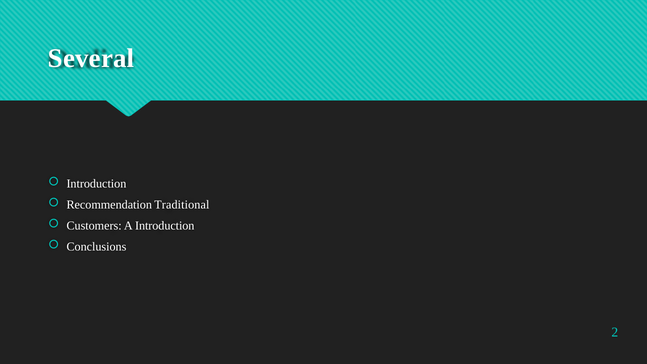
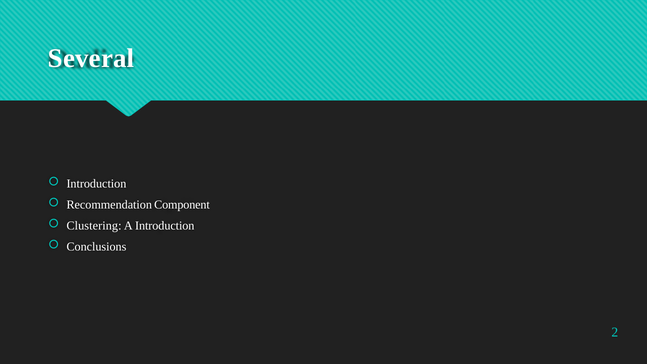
Traditional: Traditional -> Component
Customers: Customers -> Clustering
